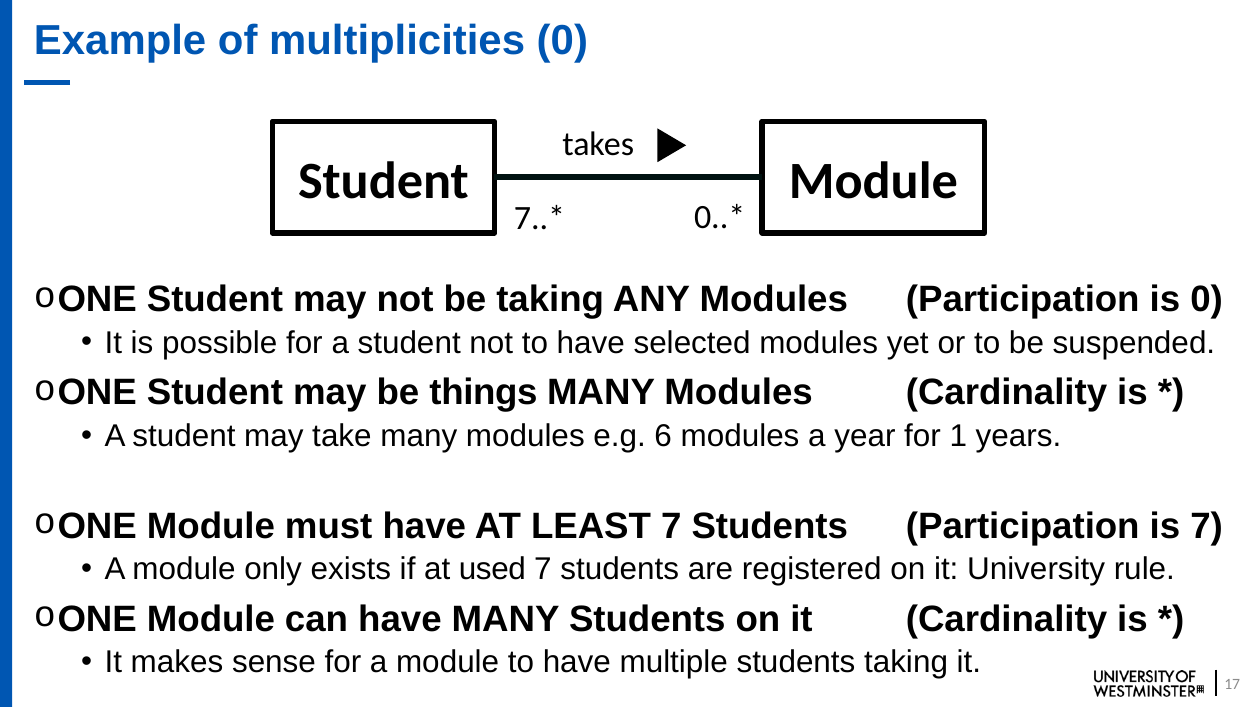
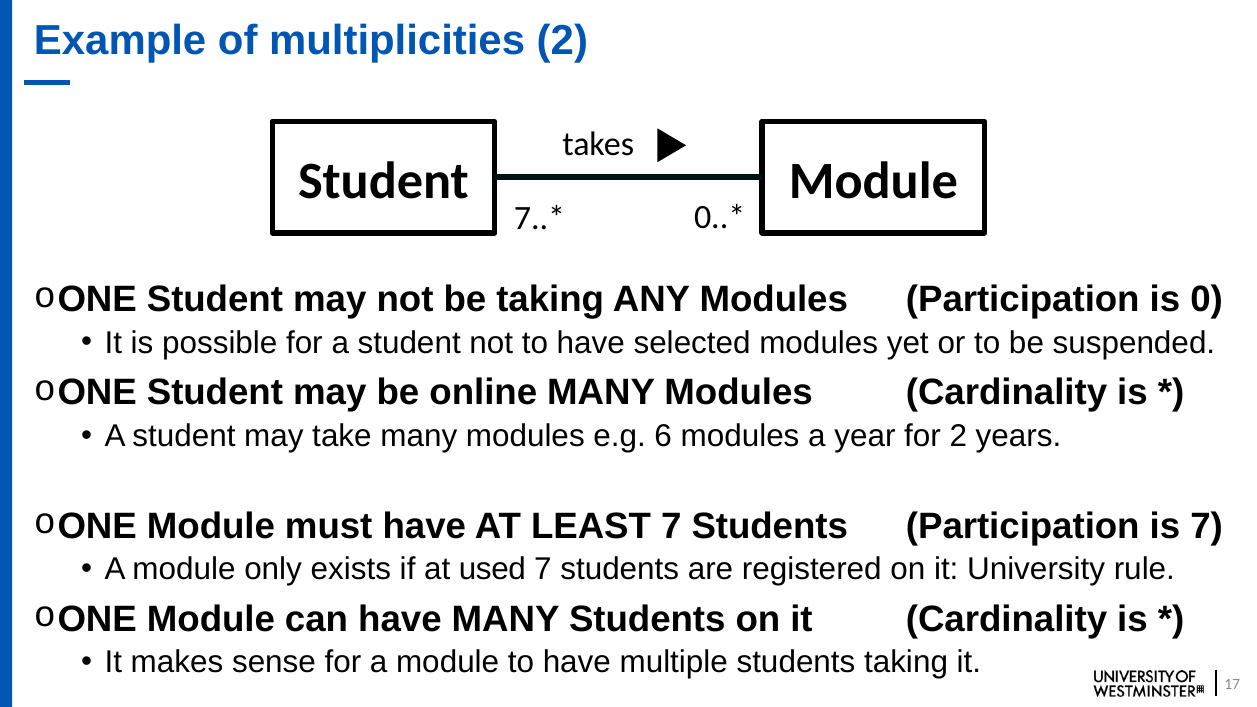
multiplicities 0: 0 -> 2
things: things -> online
for 1: 1 -> 2
